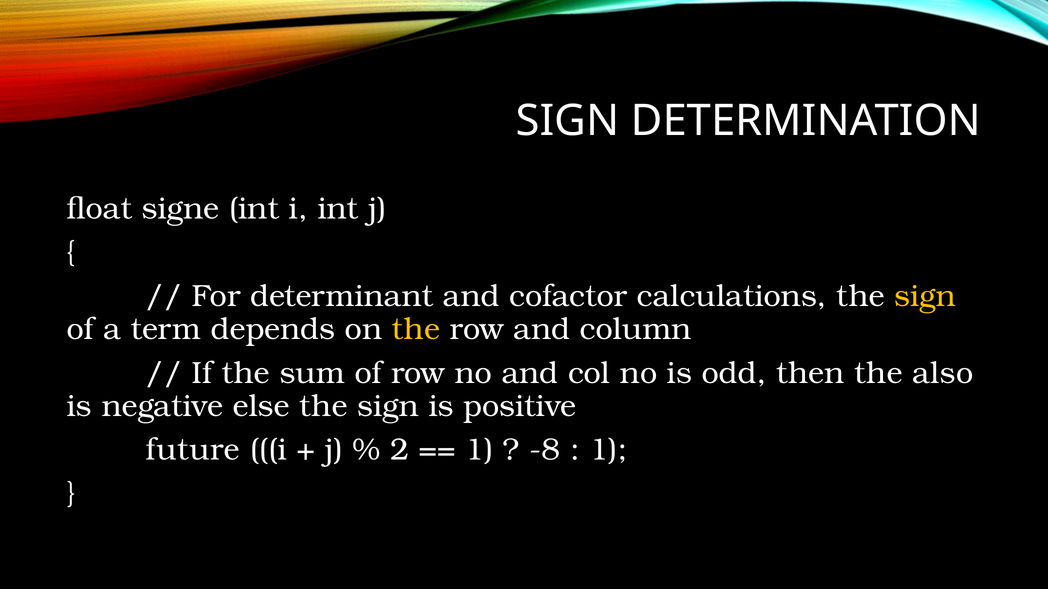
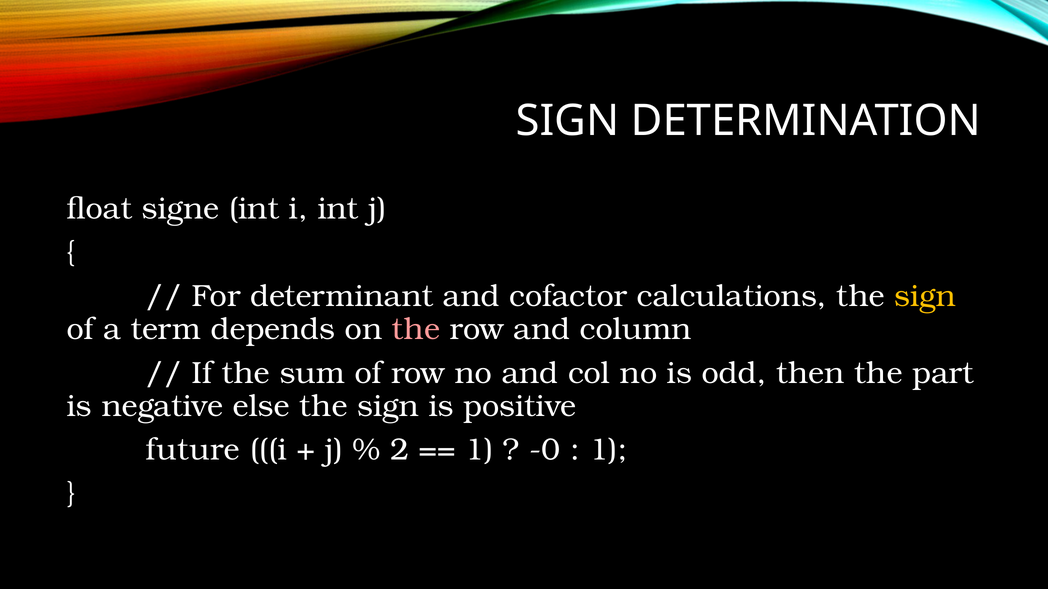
the at (416, 330) colour: yellow -> pink
also: also -> part
-8: -8 -> -0
